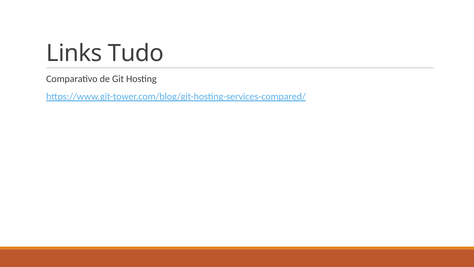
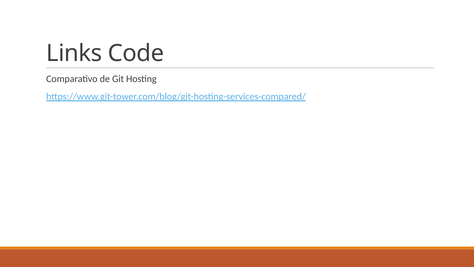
Tudo: Tudo -> Code
